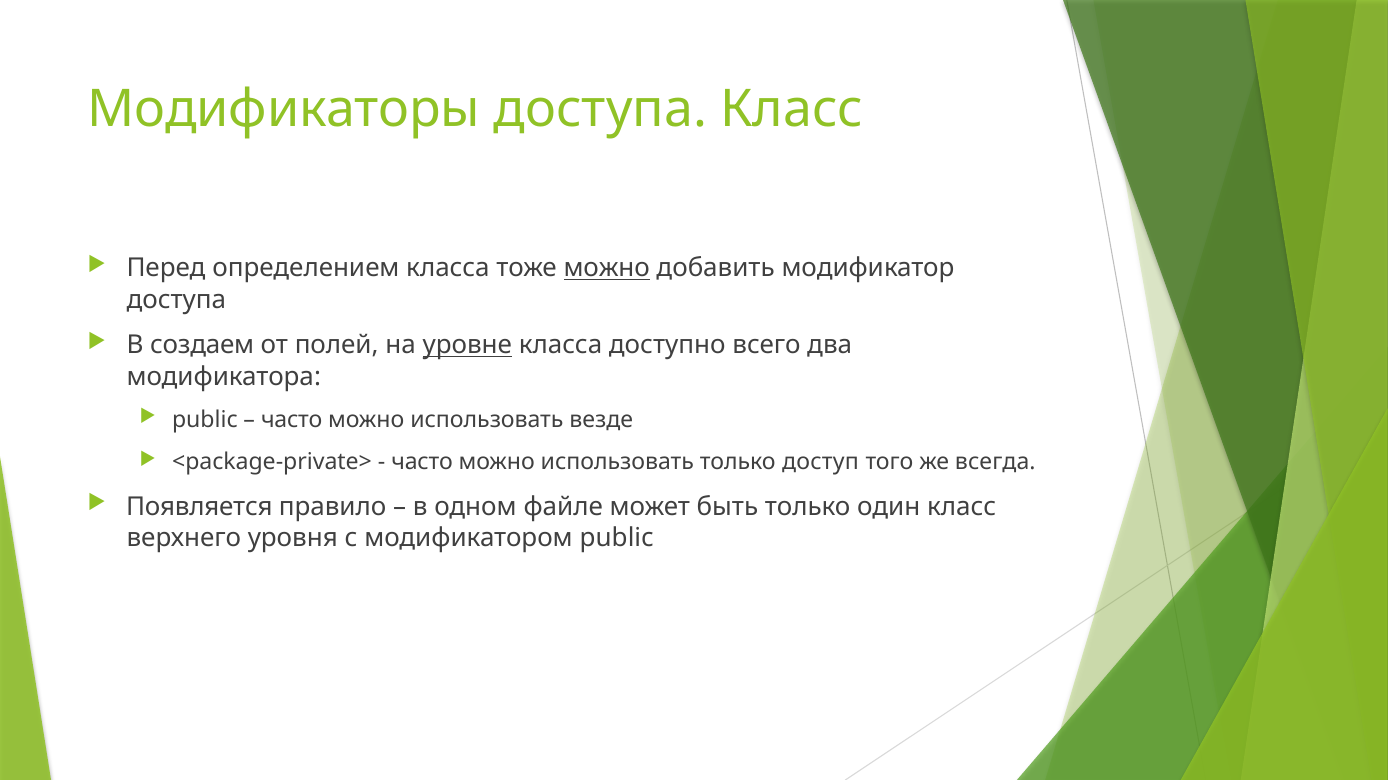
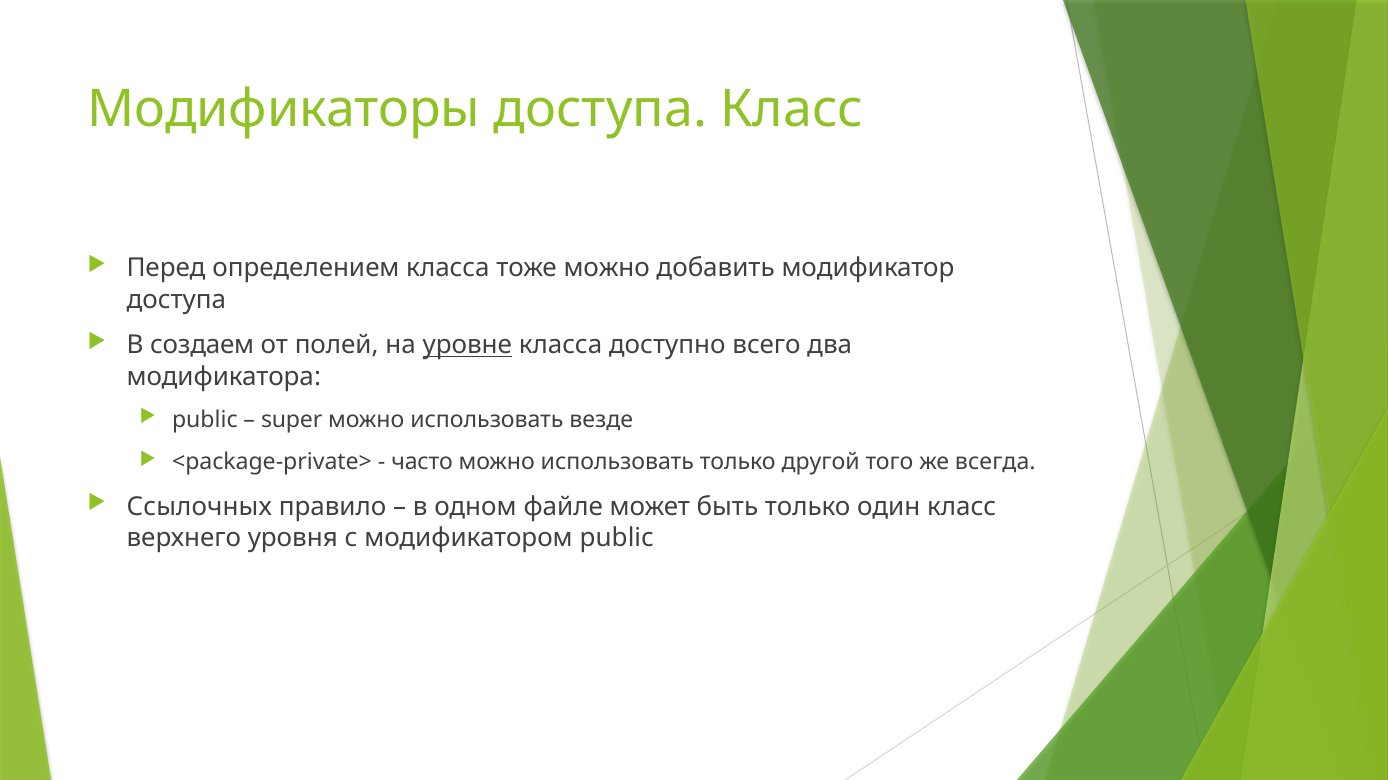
можно at (607, 269) underline: present -> none
часто at (292, 421): часто -> super
доступ: доступ -> другой
Появляется: Появляется -> Ссылочных
